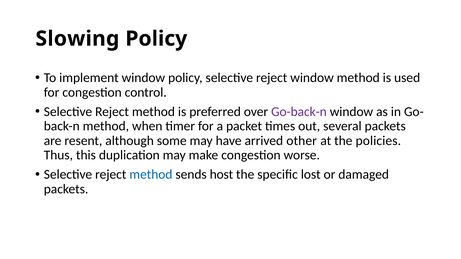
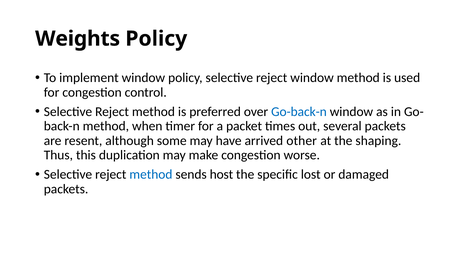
Slowing: Slowing -> Weights
Go-back-n colour: purple -> blue
policies: policies -> shaping
